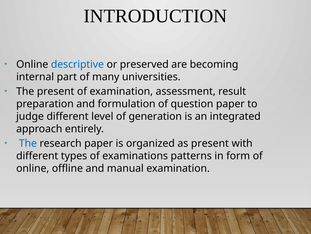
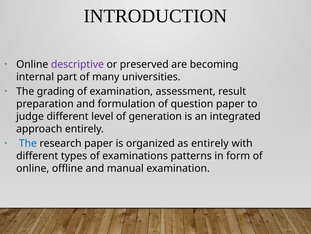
descriptive colour: blue -> purple
The present: present -> grading
as present: present -> entirely
